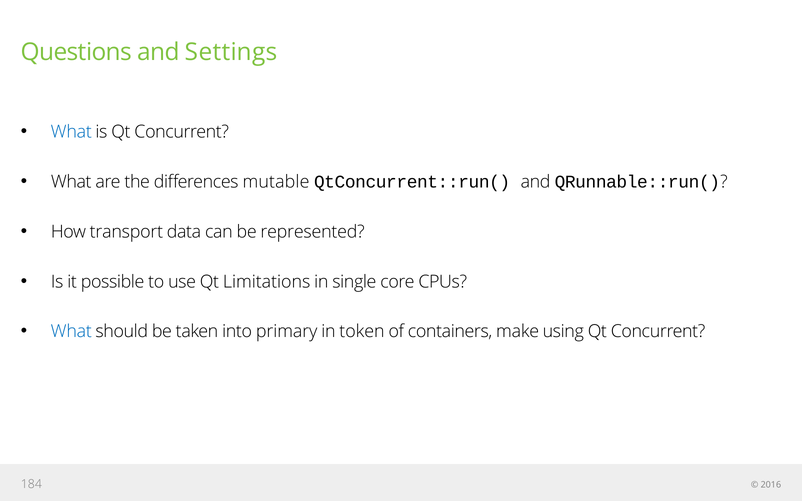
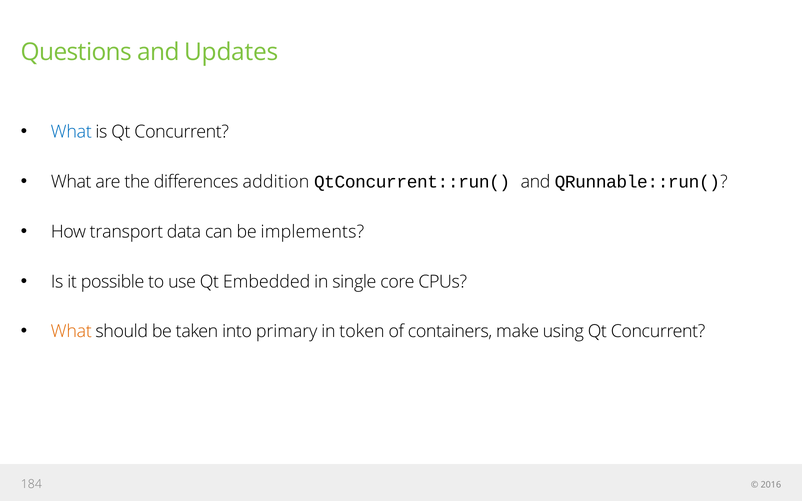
Settings: Settings -> Updates
mutable: mutable -> addition
represented: represented -> implements
Limitations: Limitations -> Embedded
What at (71, 332) colour: blue -> orange
